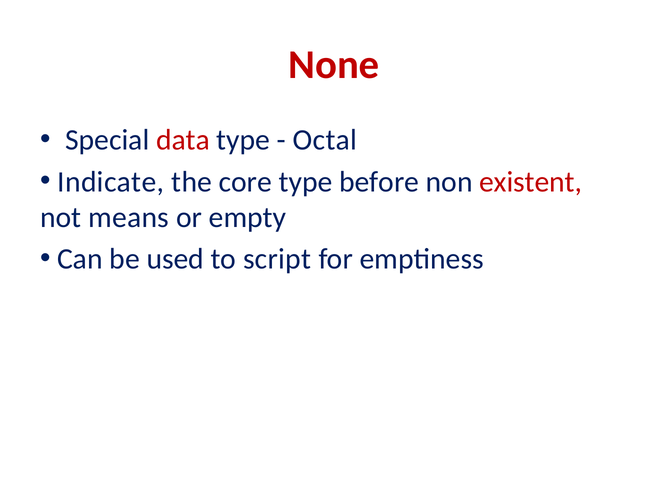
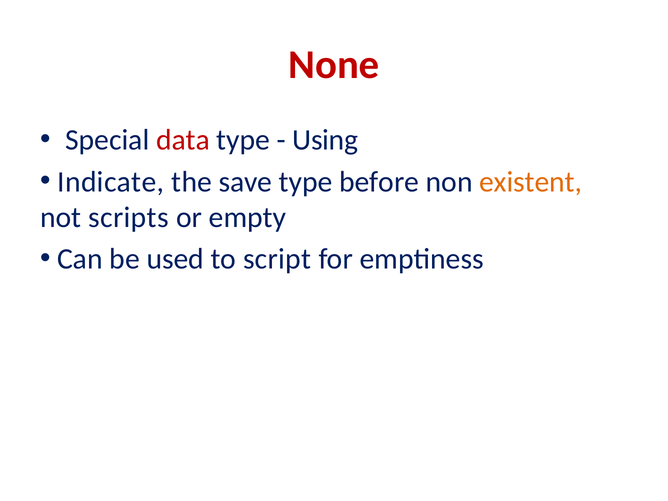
Octal: Octal -> Using
core: core -> save
existent colour: red -> orange
means: means -> scripts
